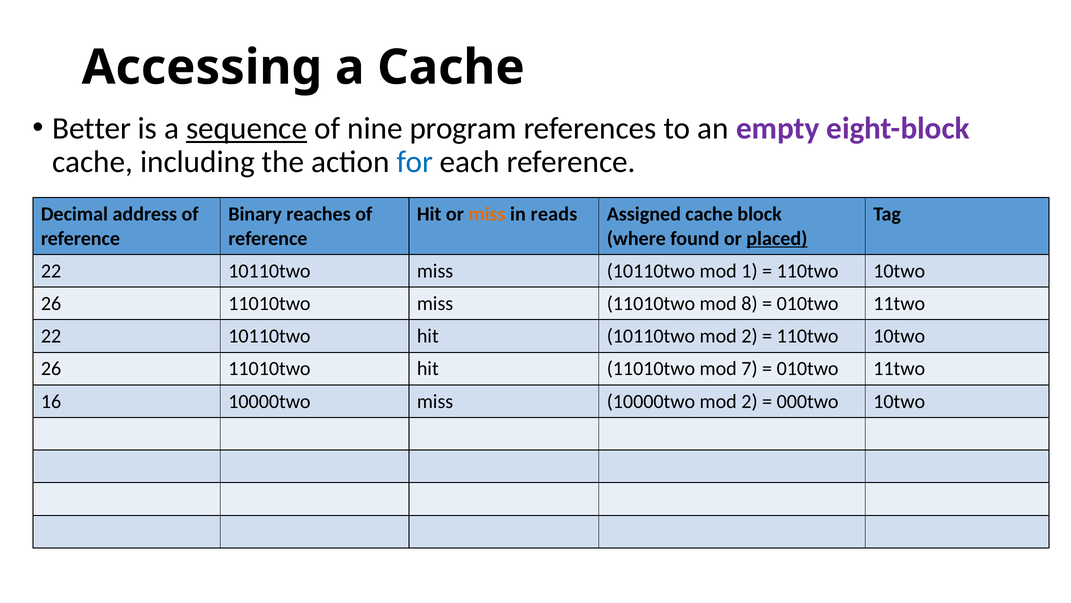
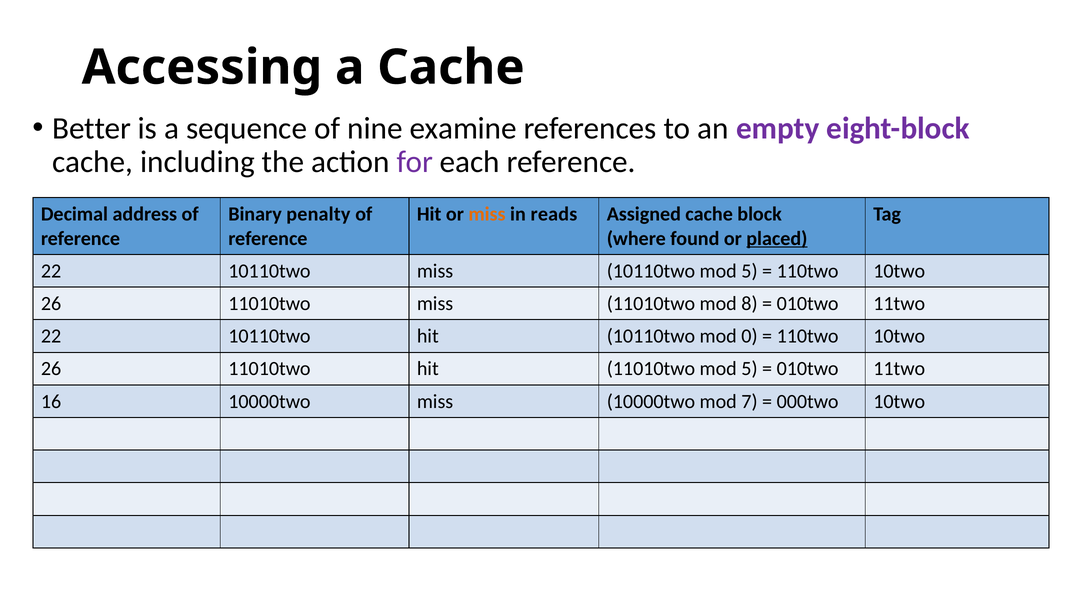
sequence underline: present -> none
program: program -> examine
for colour: blue -> purple
reaches: reaches -> penalty
10110two mod 1: 1 -> 5
10110two mod 2: 2 -> 0
11010two mod 7: 7 -> 5
10000two mod 2: 2 -> 7
